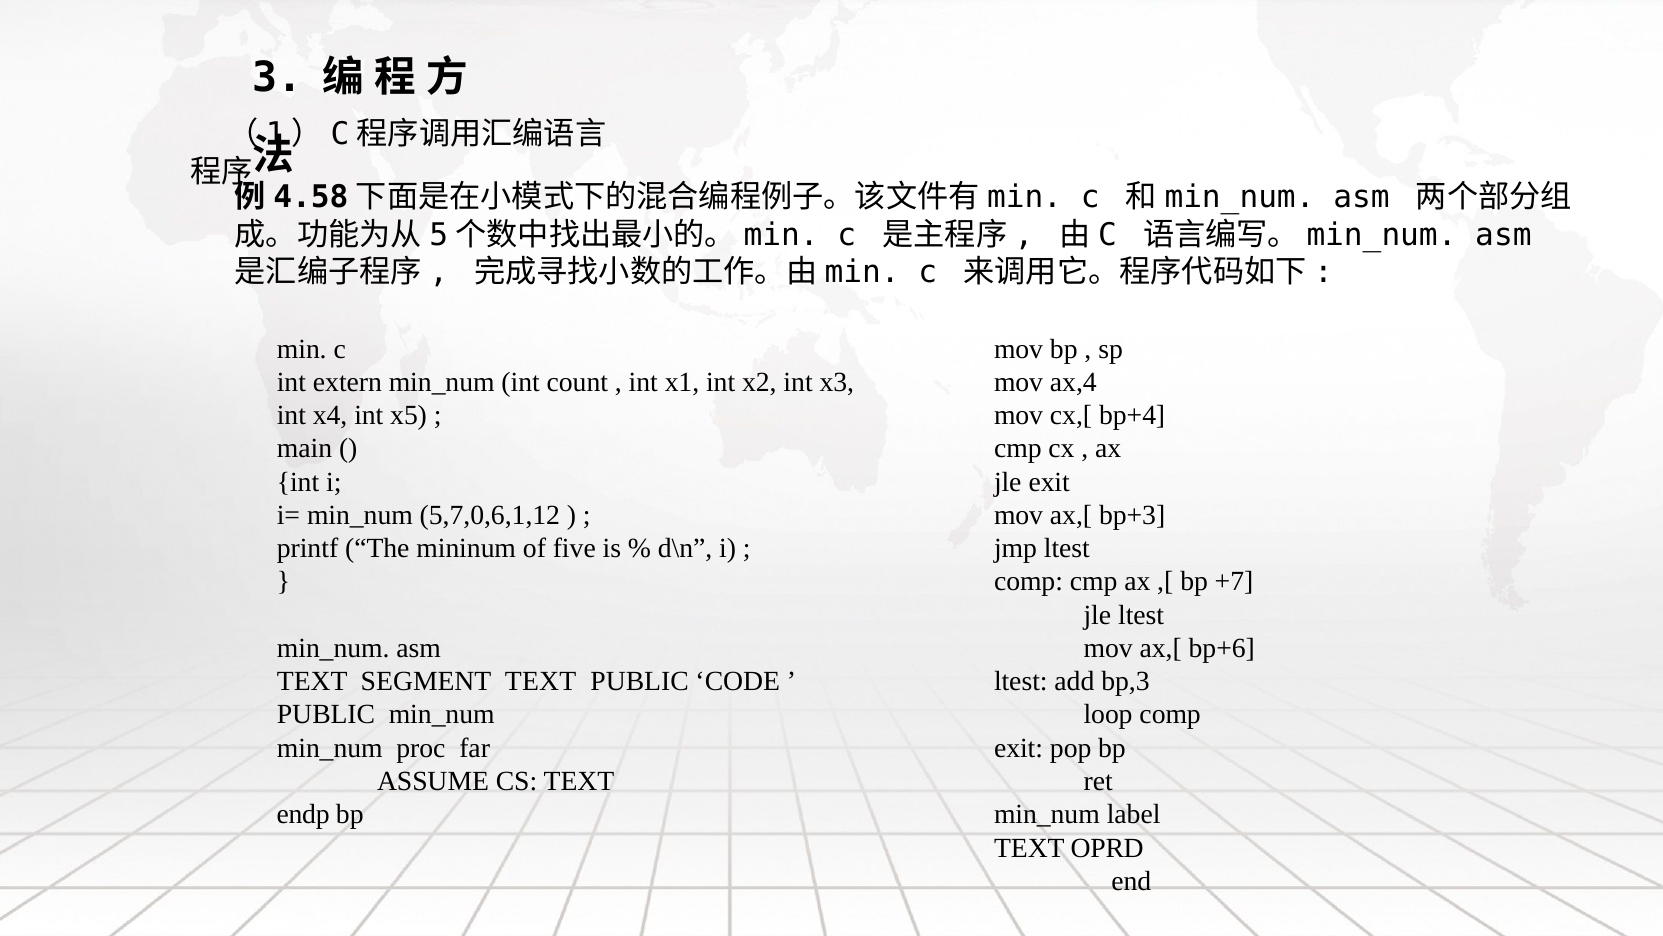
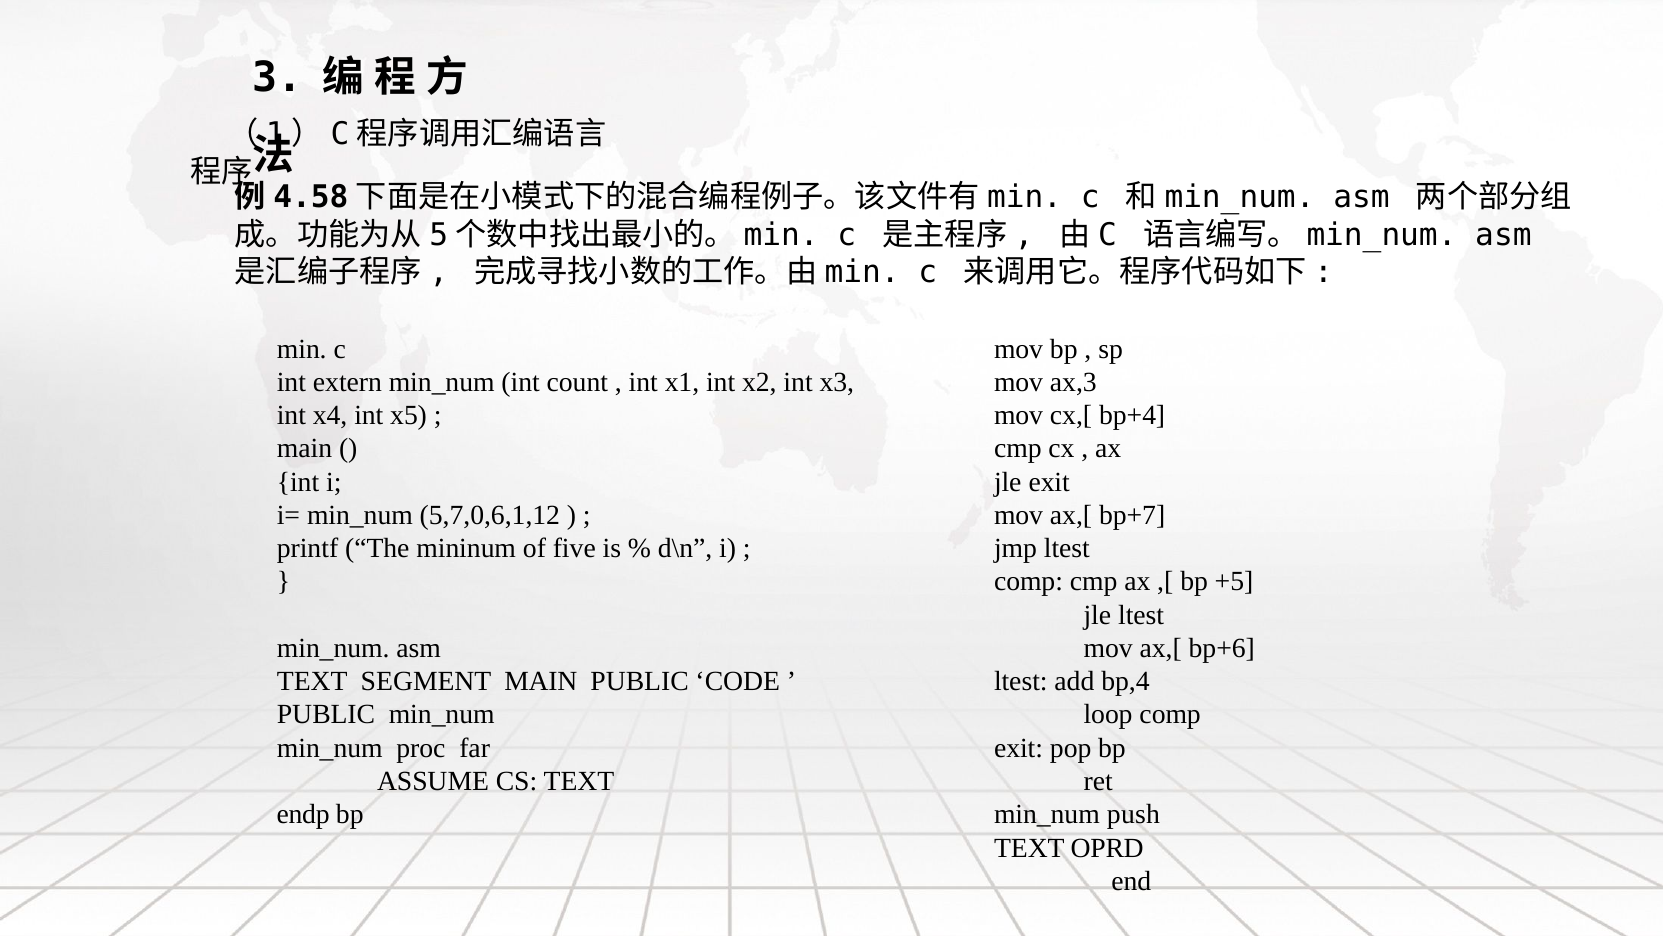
ax,4: ax,4 -> ax,3
bp+3: bp+3 -> bp+7
+7: +7 -> +5
SEGMENT TEXT: TEXT -> MAIN
bp,3: bp,3 -> bp,4
label: label -> push
